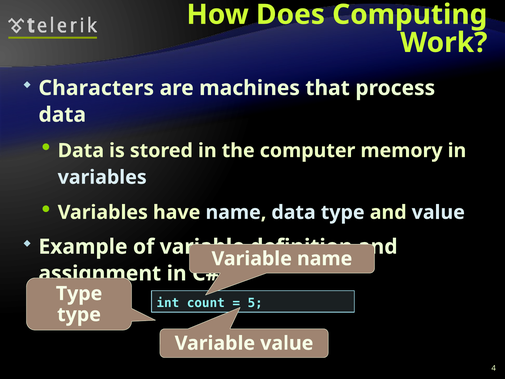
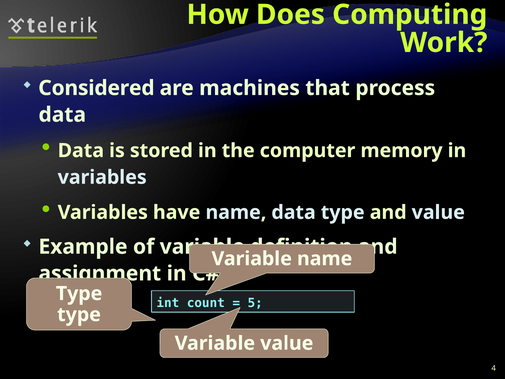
Characters: Characters -> Considered
